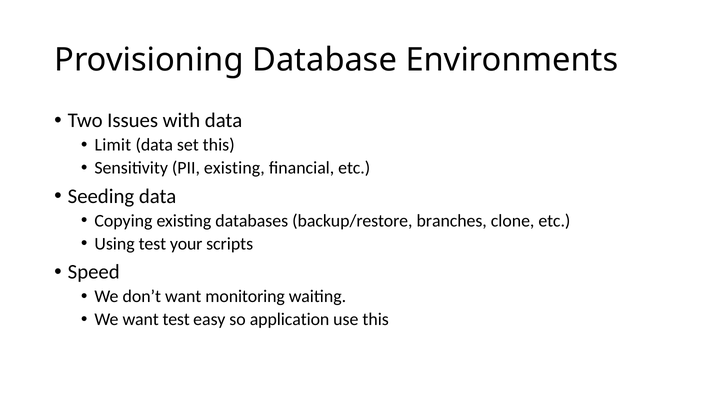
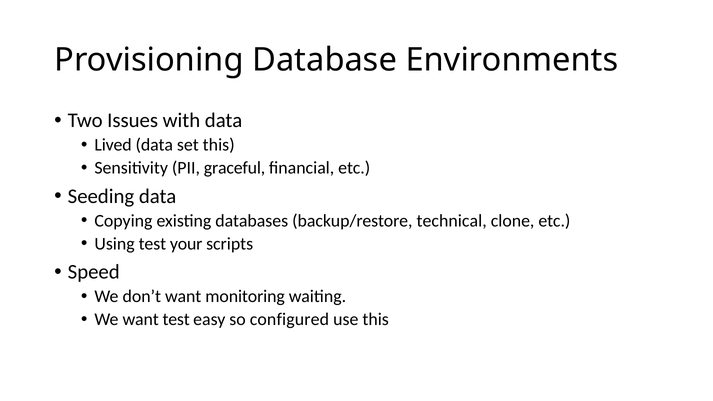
Limit: Limit -> Lived
PII existing: existing -> graceful
branches: branches -> technical
application: application -> configured
